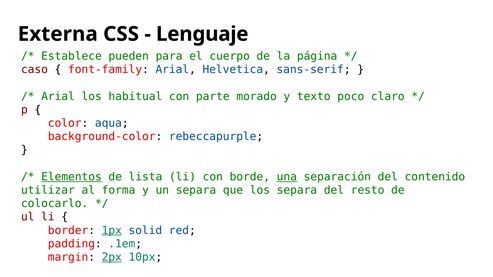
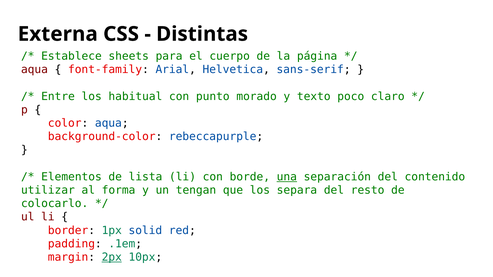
Lenguaje: Lenguaje -> Distintas
pueden: pueden -> sheets
caso at (34, 70): caso -> aqua
Arial at (58, 96): Arial -> Entre
parte: parte -> punto
Elementos underline: present -> none
un separa: separa -> tengan
1px underline: present -> none
